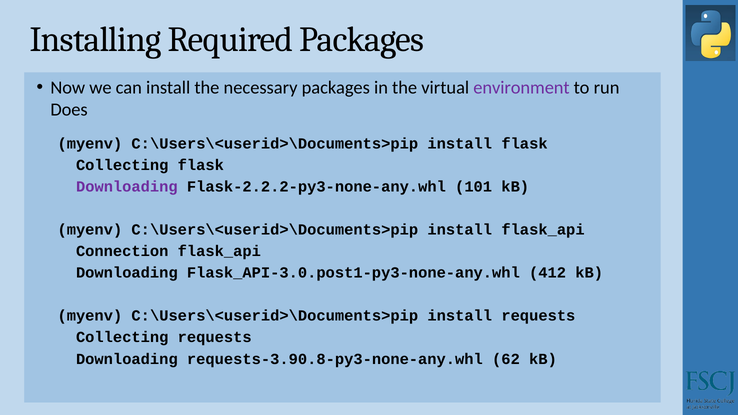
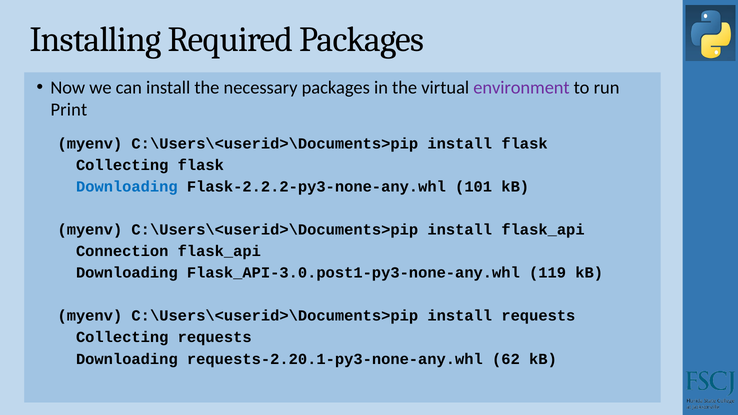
Does: Does -> Print
Downloading at (127, 187) colour: purple -> blue
412: 412 -> 119
requests-3.90.8-py3-none-any.whl: requests-3.90.8-py3-none-any.whl -> requests-2.20.1-py3-none-any.whl
